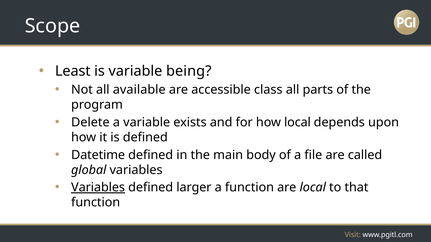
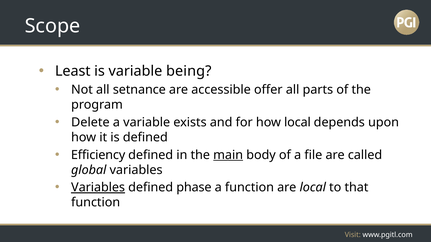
available: available -> setnance
class: class -> offer
Datetime: Datetime -> Efficiency
main underline: none -> present
larger: larger -> phase
